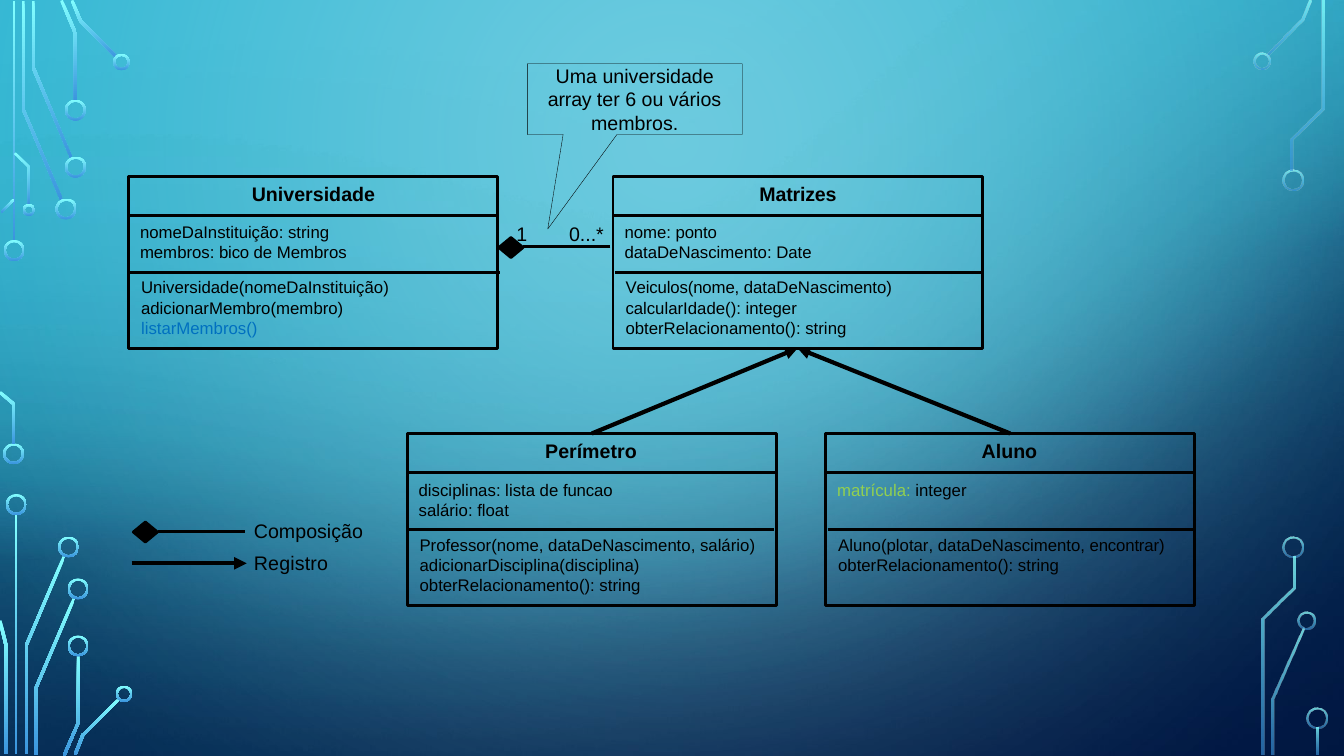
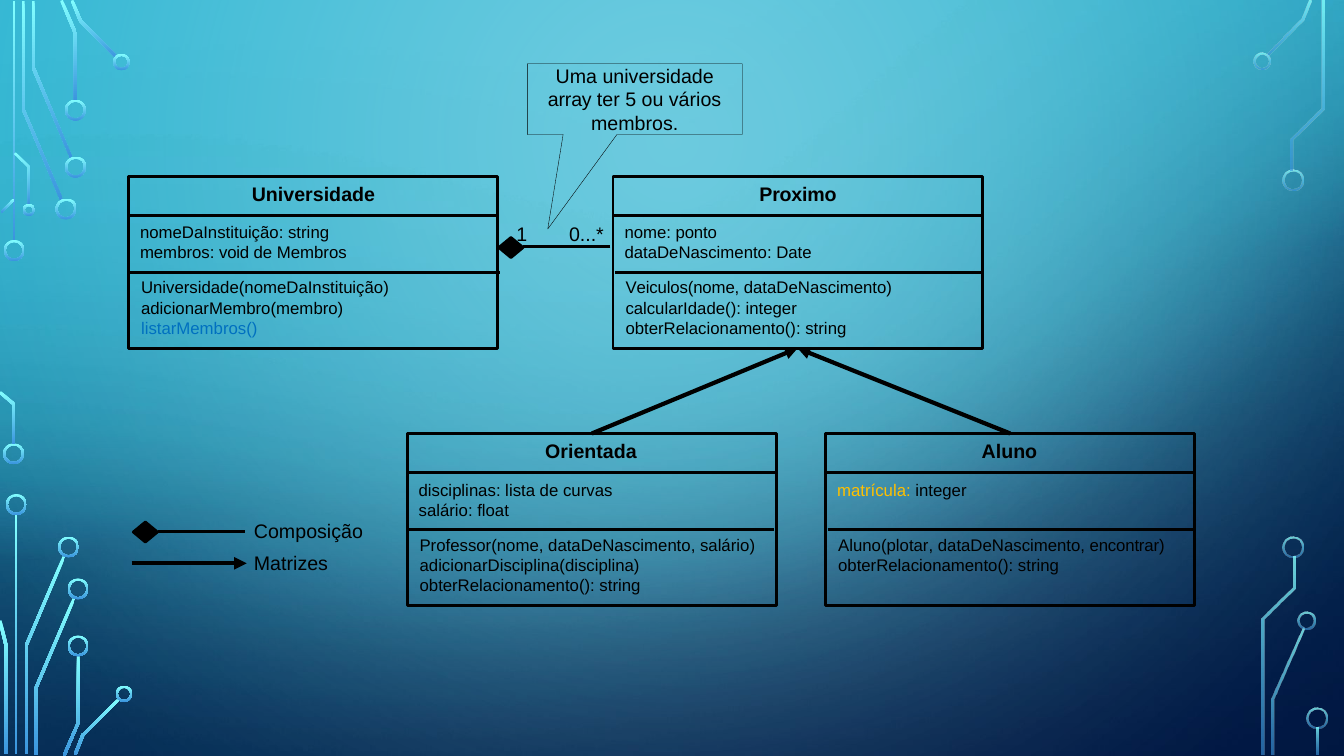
6: 6 -> 5
Matrizes: Matrizes -> Proximo
bico: bico -> void
Perímetro: Perímetro -> Orientada
funcao: funcao -> curvas
matrícula colour: light green -> yellow
Registro: Registro -> Matrizes
